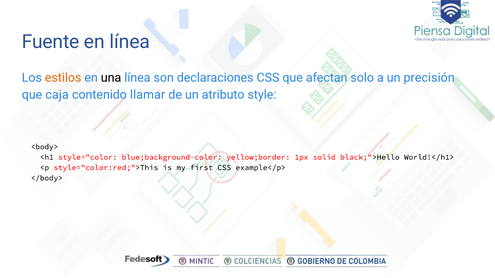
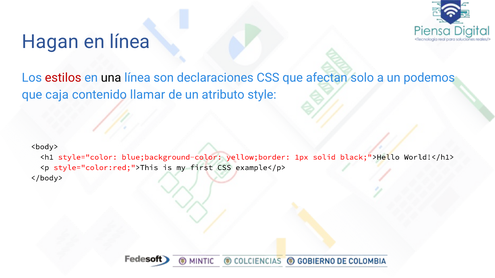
Fuente: Fuente -> Hagan
estilos colour: orange -> red
precisión: precisión -> podemos
